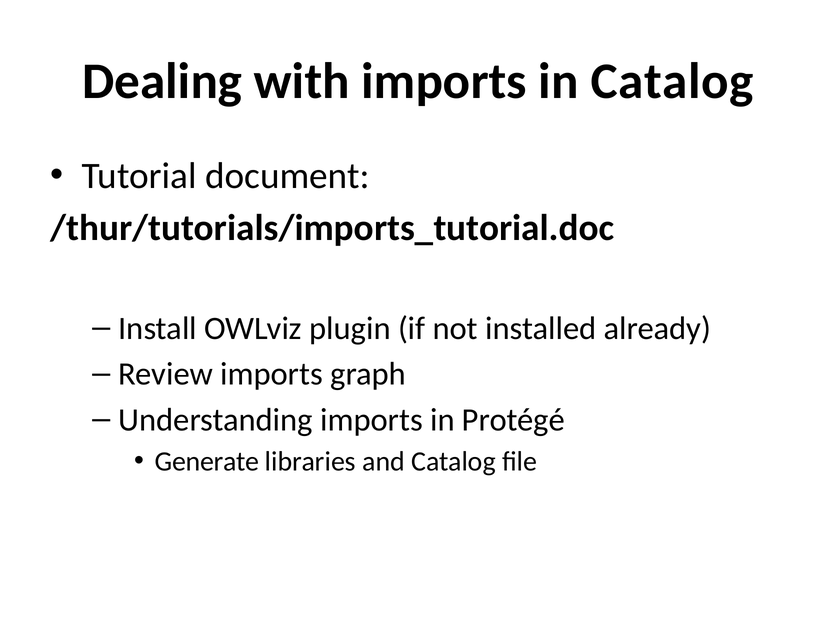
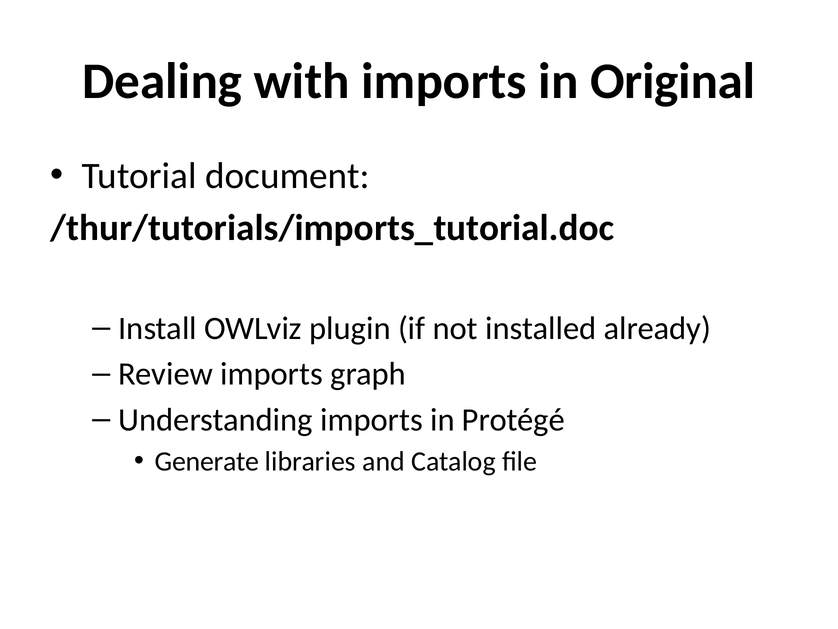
in Catalog: Catalog -> Original
